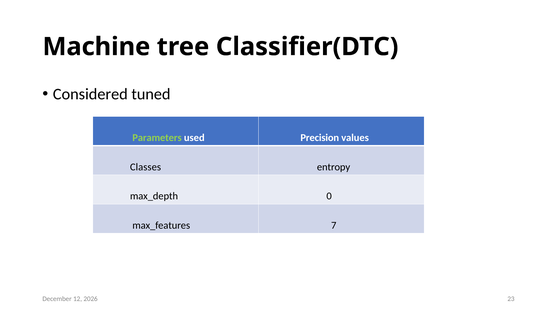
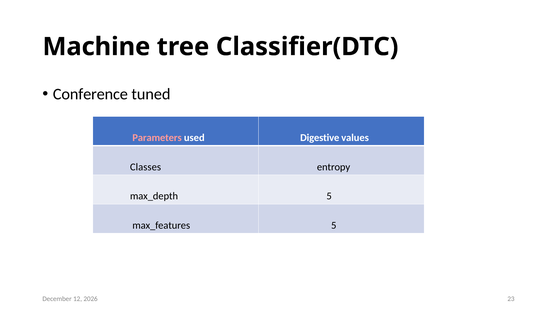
Considered: Considered -> Conference
Parameters colour: light green -> pink
Precision: Precision -> Digestive
0 at (329, 196): 0 -> 5
7 at (334, 226): 7 -> 5
